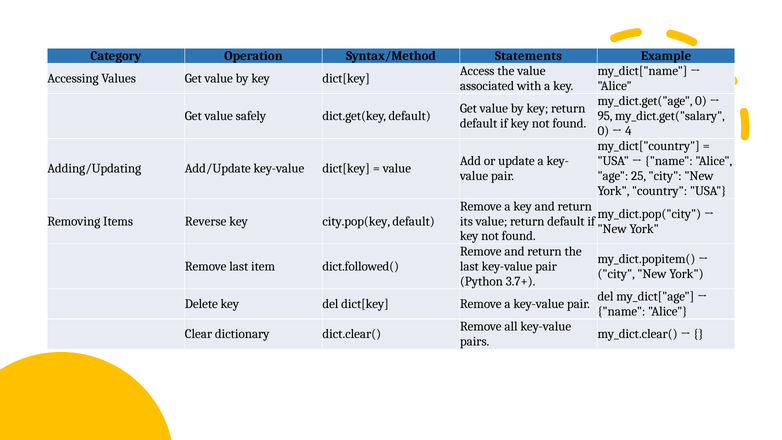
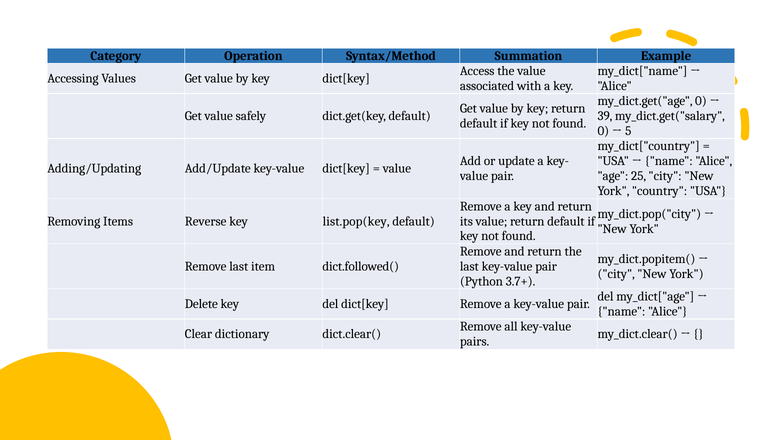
Statements: Statements -> Summation
95: 95 -> 39
4: 4 -> 5
city.pop(key: city.pop(key -> list.pop(key
